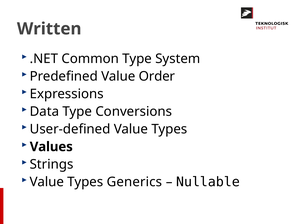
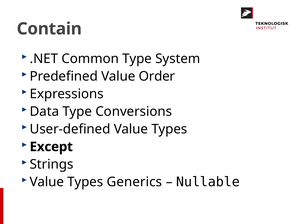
Written: Written -> Contain
Values: Values -> Except
